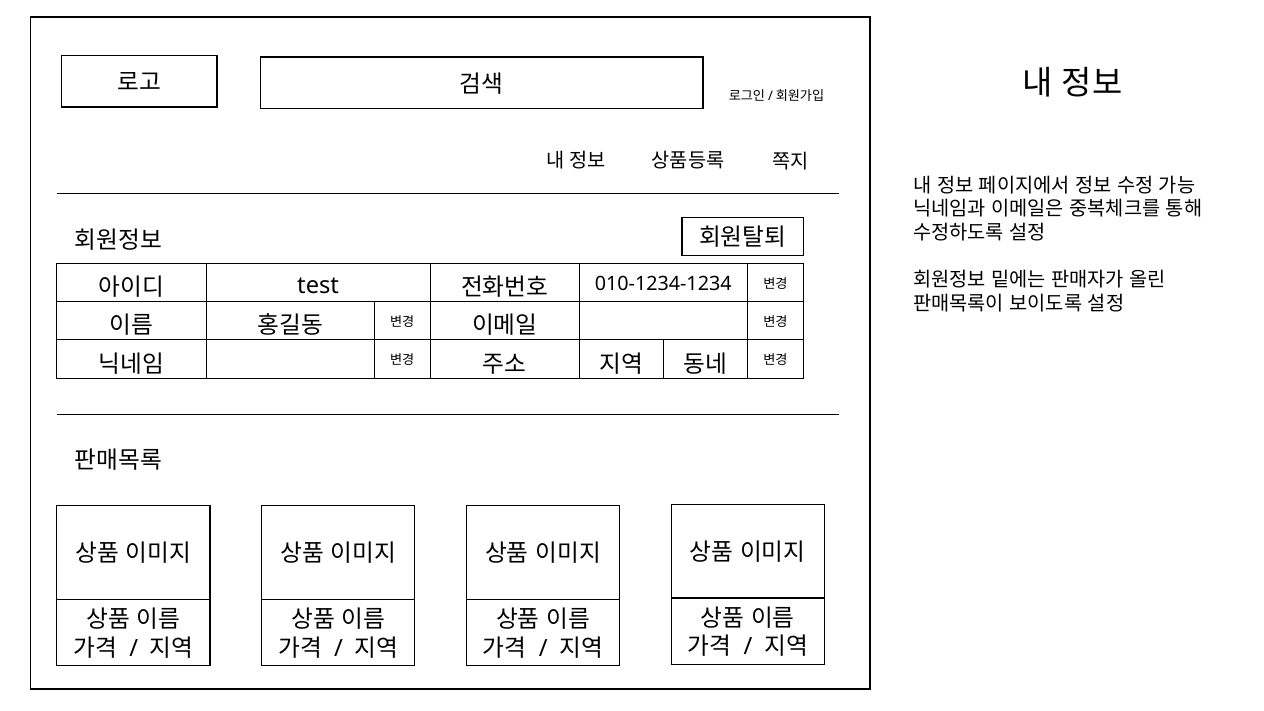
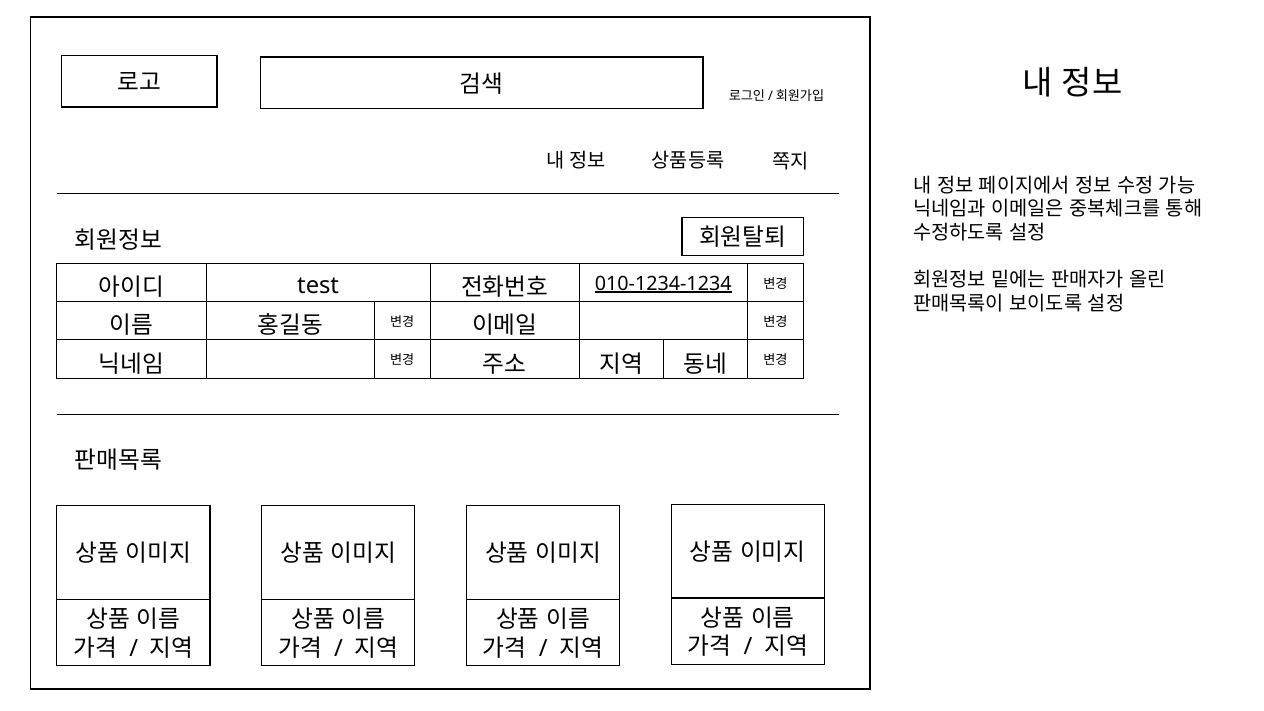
010-1234-1234 underline: none -> present
